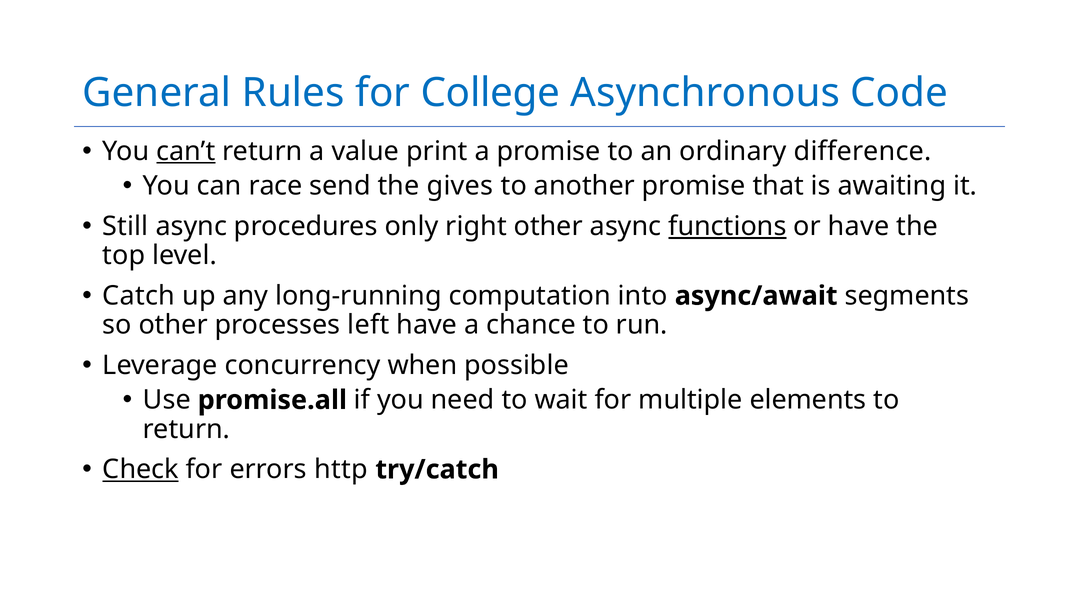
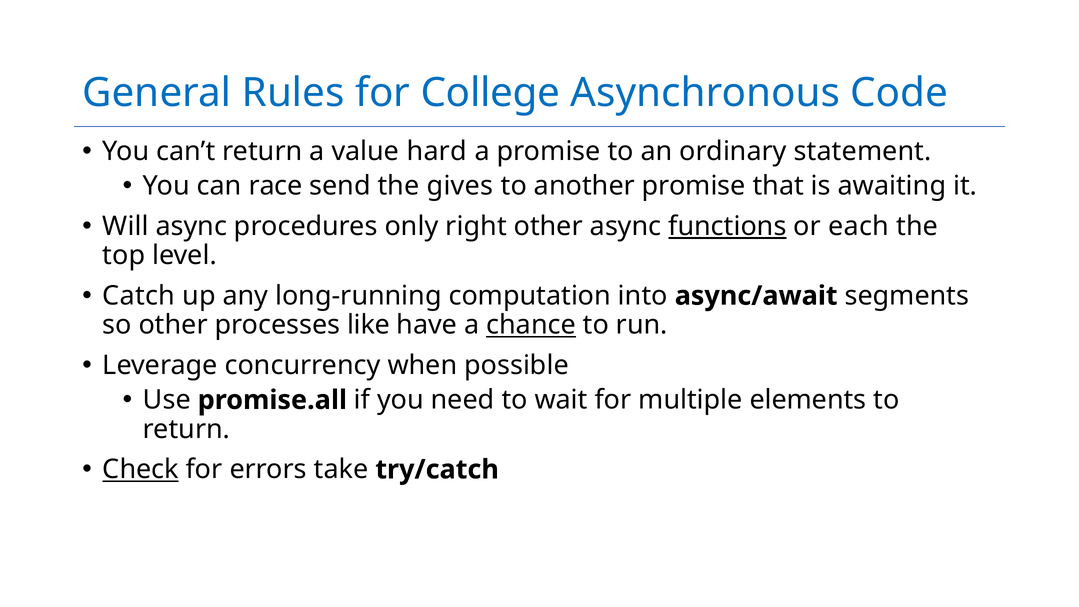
can’t underline: present -> none
print: print -> hard
difference: difference -> statement
Still: Still -> Will
or have: have -> each
left: left -> like
chance underline: none -> present
http: http -> take
